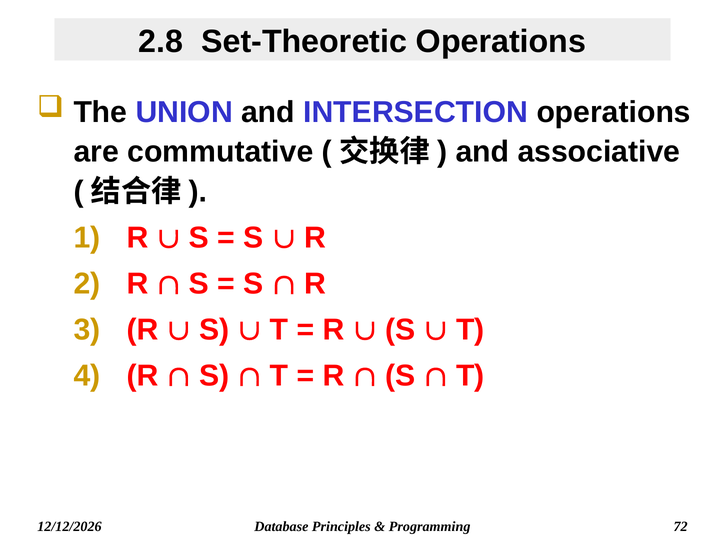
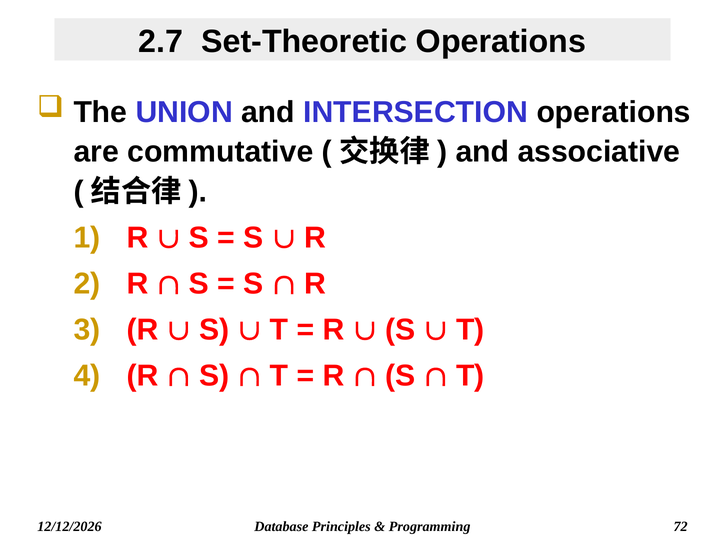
2.8: 2.8 -> 2.7
